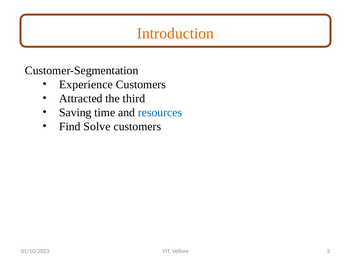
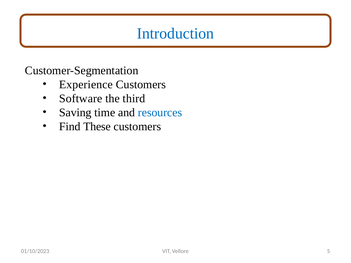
Introduction colour: orange -> blue
Attracted: Attracted -> Software
Solve: Solve -> These
